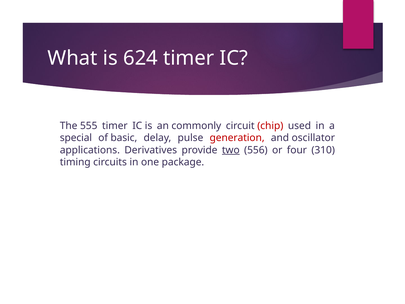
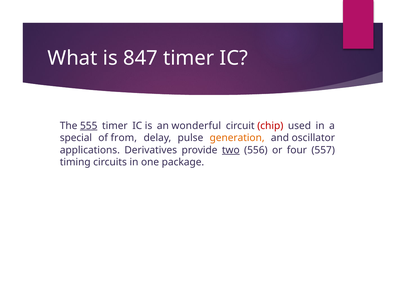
624: 624 -> 847
555 underline: none -> present
commonly: commonly -> wonderful
basic: basic -> from
generation colour: red -> orange
310: 310 -> 557
